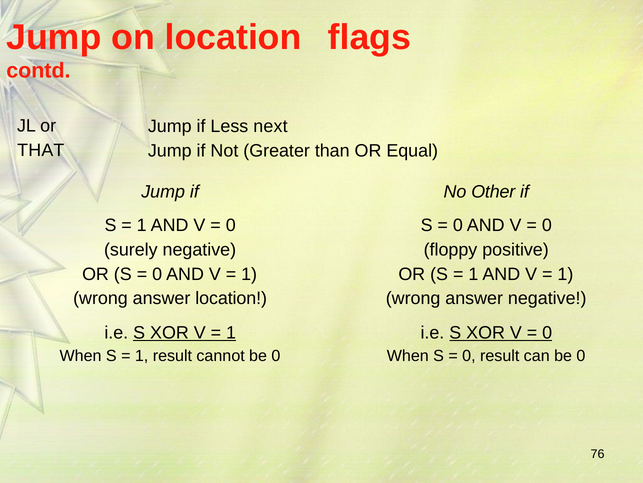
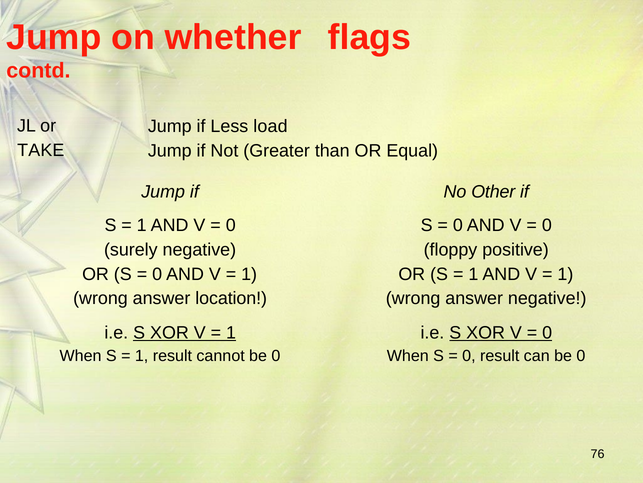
on location: location -> whether
next: next -> load
THAT: THAT -> TAKE
